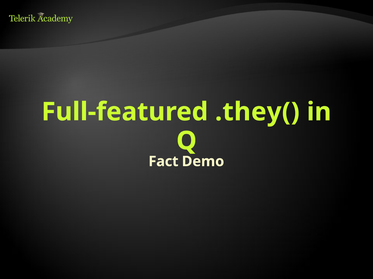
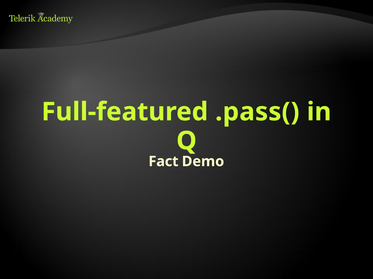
.they(: .they( -> .pass(
